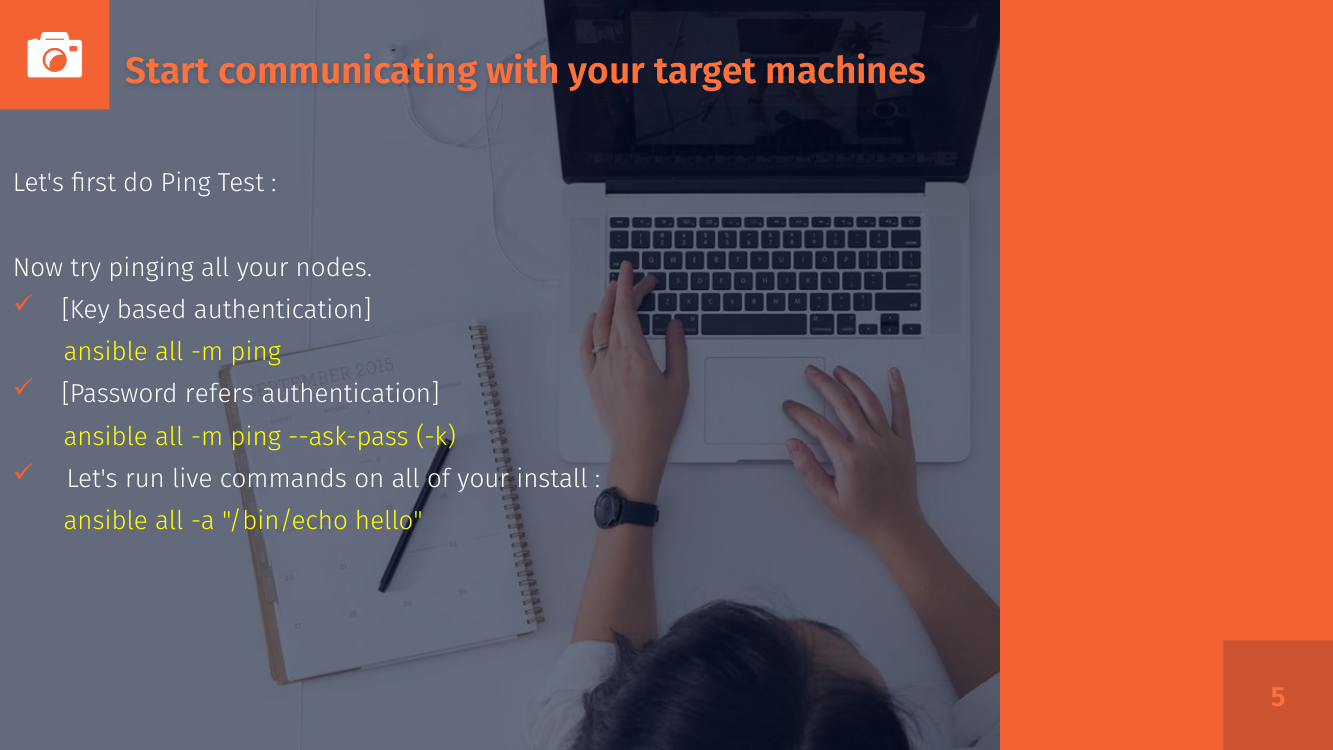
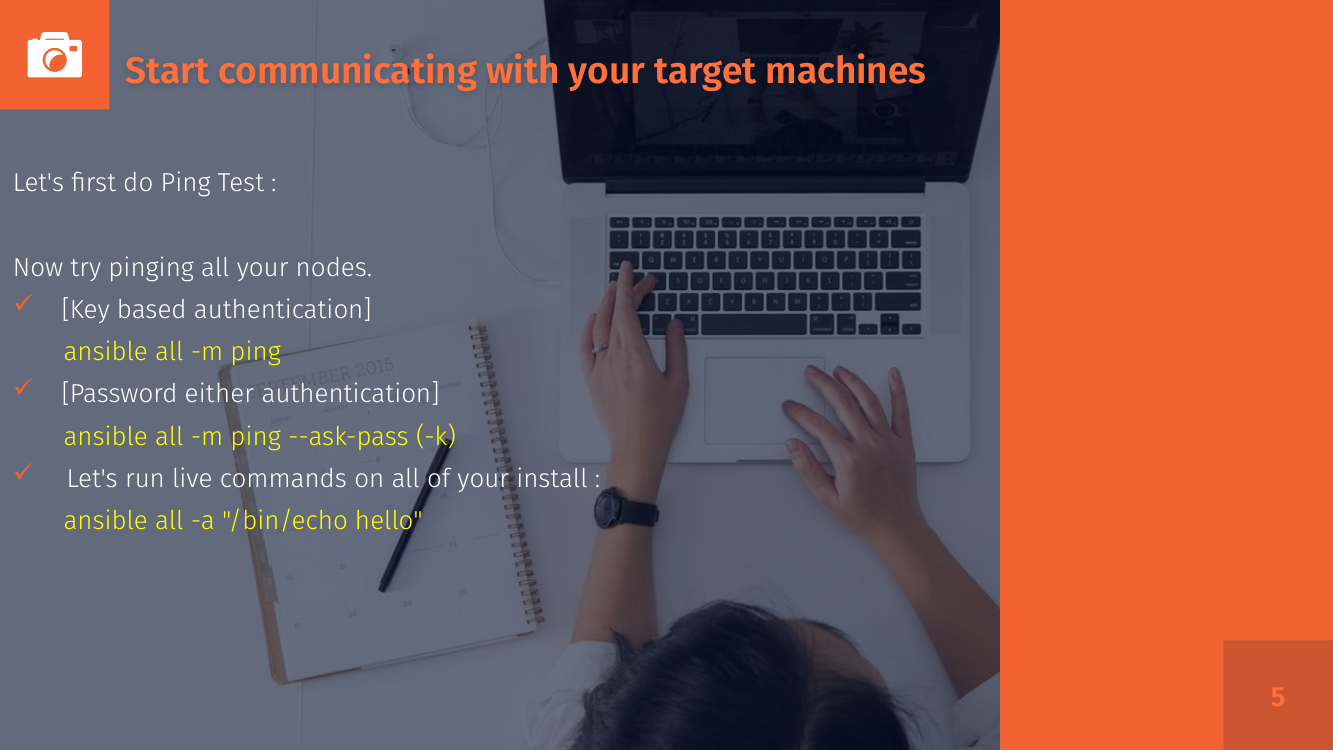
refers: refers -> either
